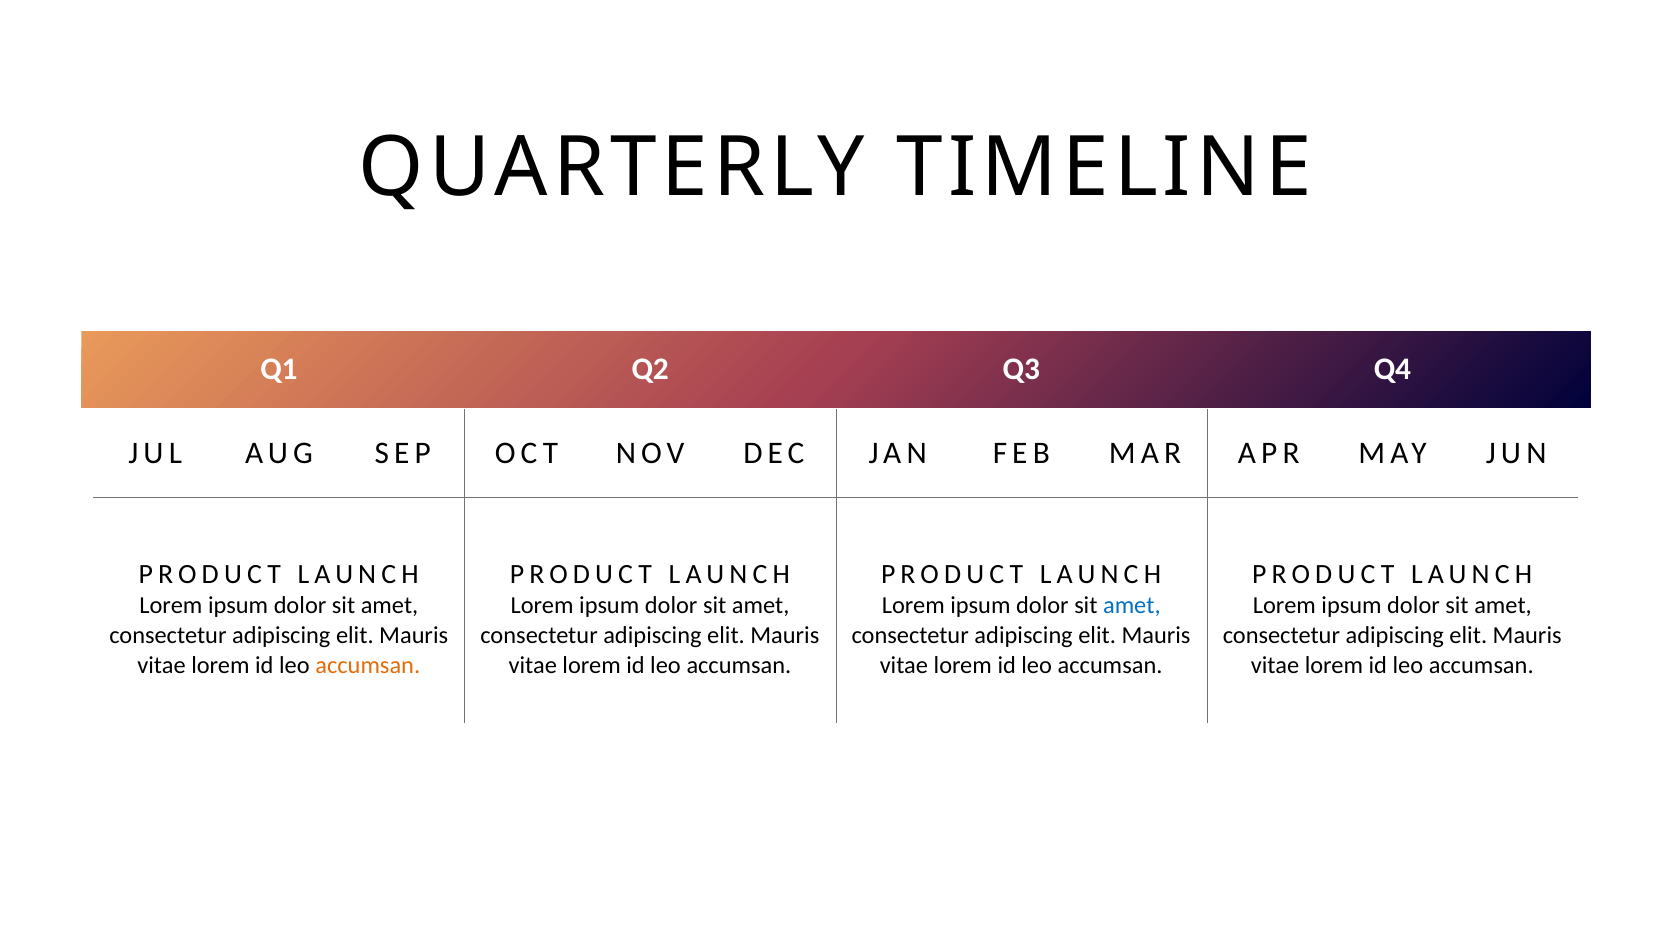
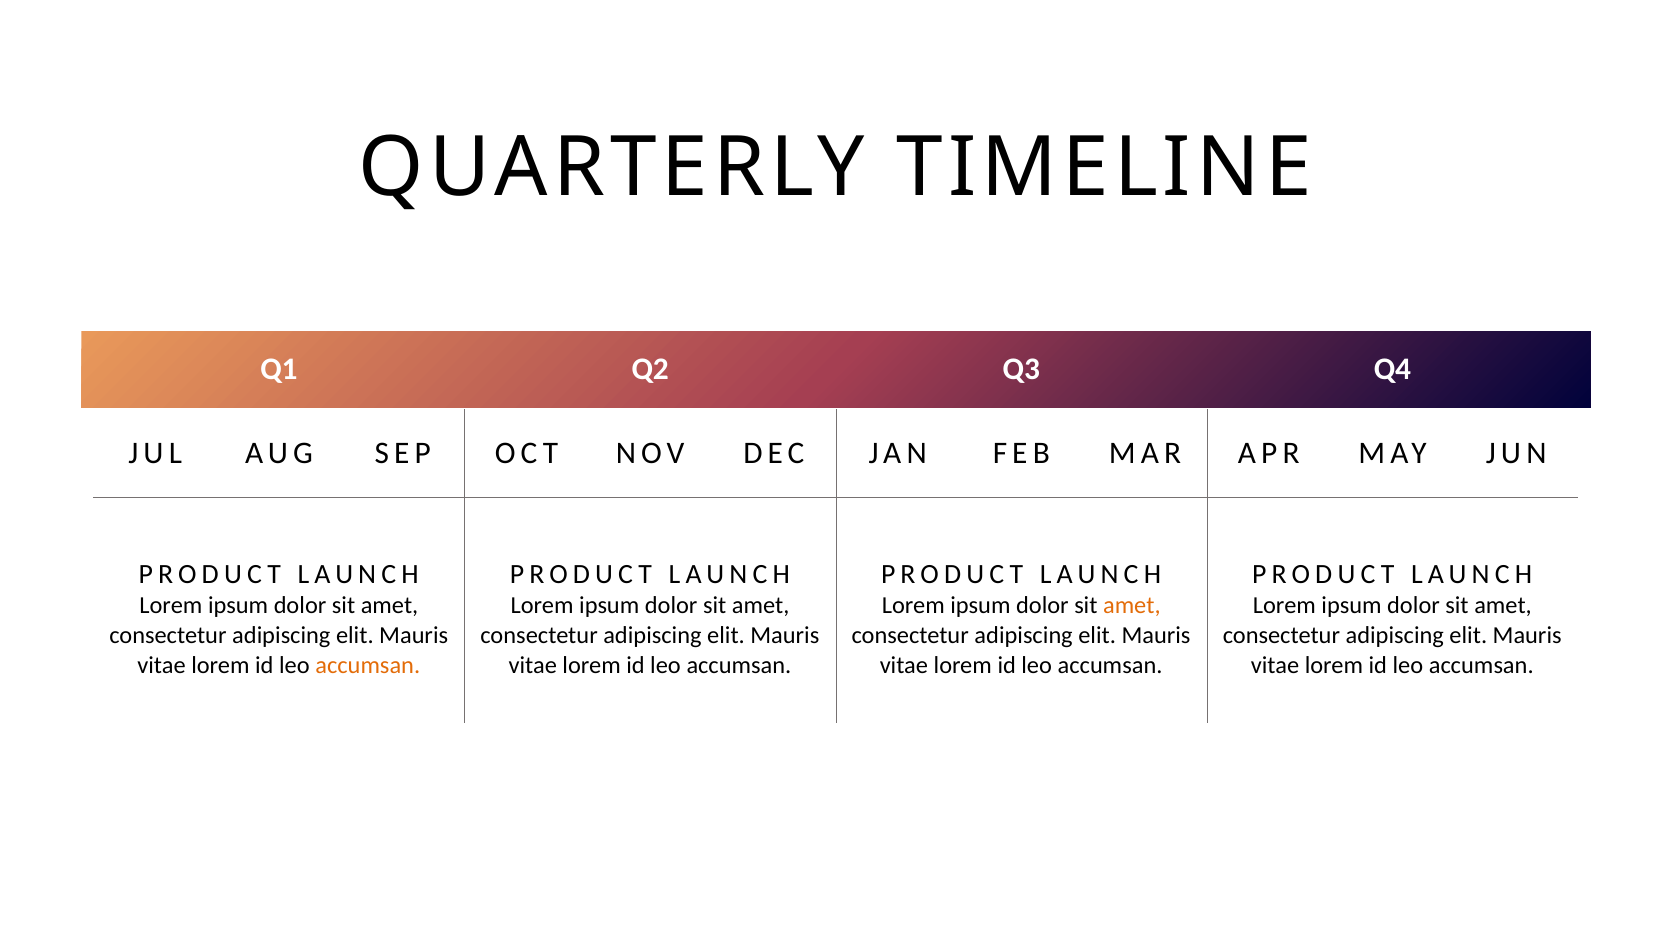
amet at (1132, 606) colour: blue -> orange
